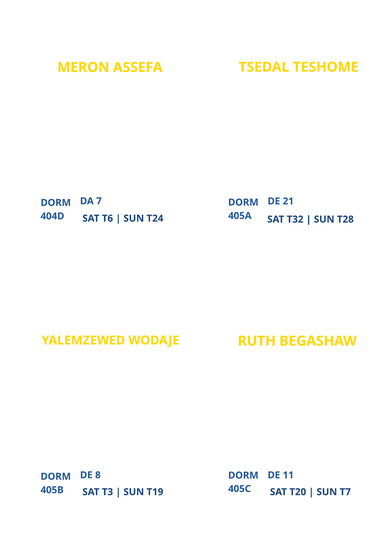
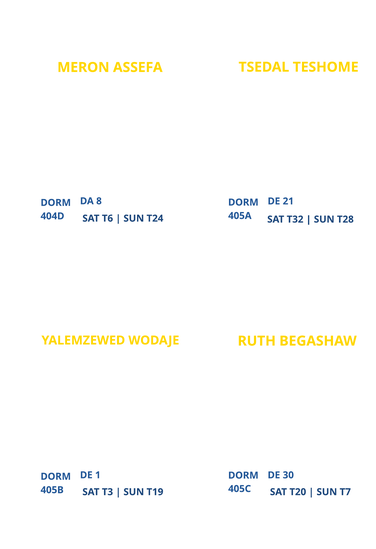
7: 7 -> 8
8: 8 -> 1
11: 11 -> 30
